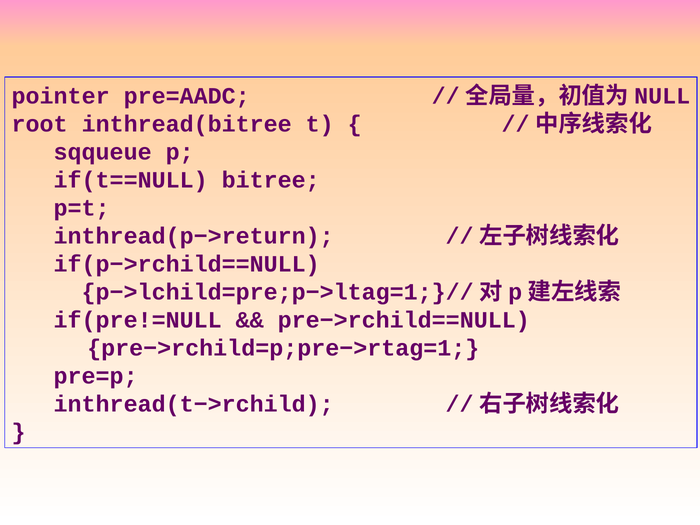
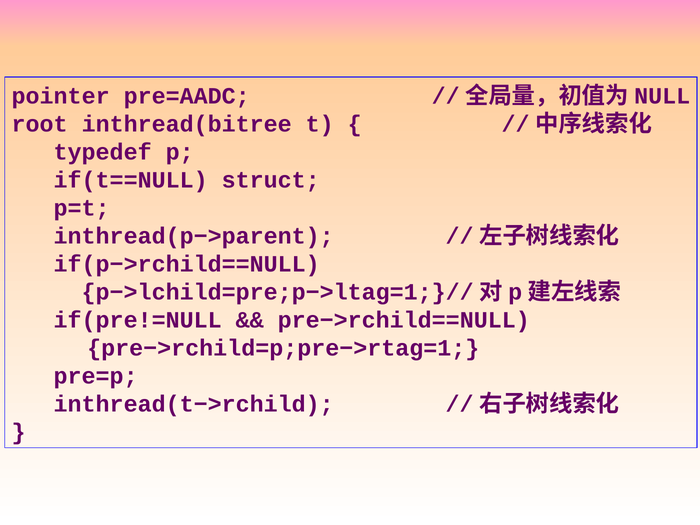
sqqueue: sqqueue -> typedef
bitree: bitree -> struct
inthread(p−>return: inthread(p−>return -> inthread(p−>parent
